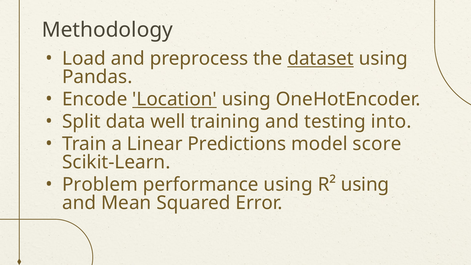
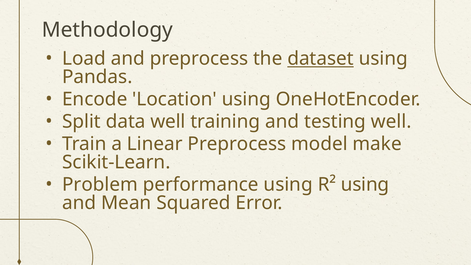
Location underline: present -> none
testing into: into -> well
Linear Predictions: Predictions -> Preprocess
score: score -> make
